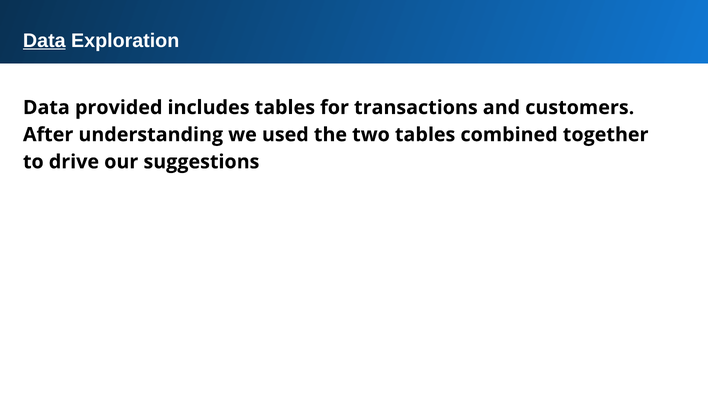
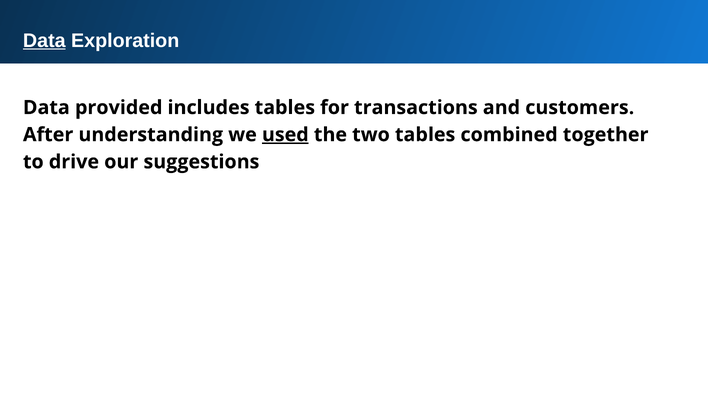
used underline: none -> present
